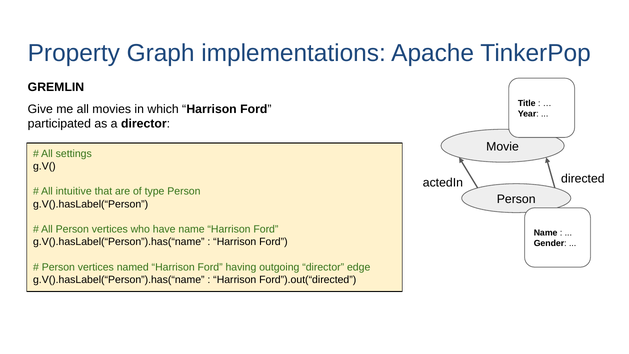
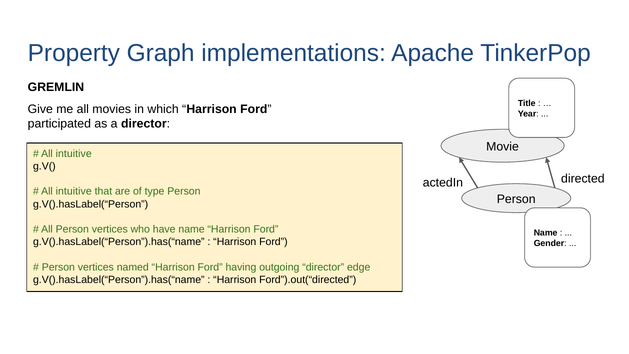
settings at (74, 154): settings -> intuitive
